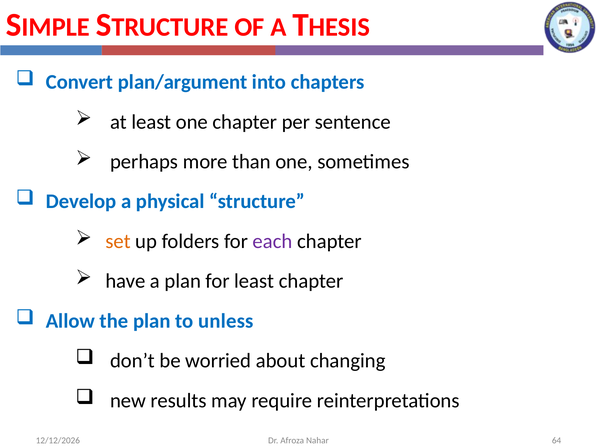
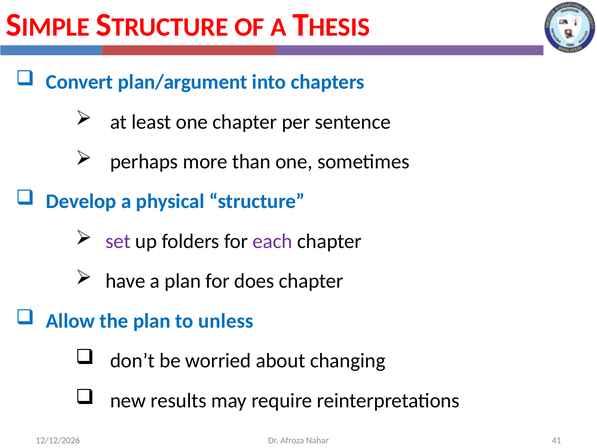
set colour: orange -> purple
for least: least -> does
64: 64 -> 41
